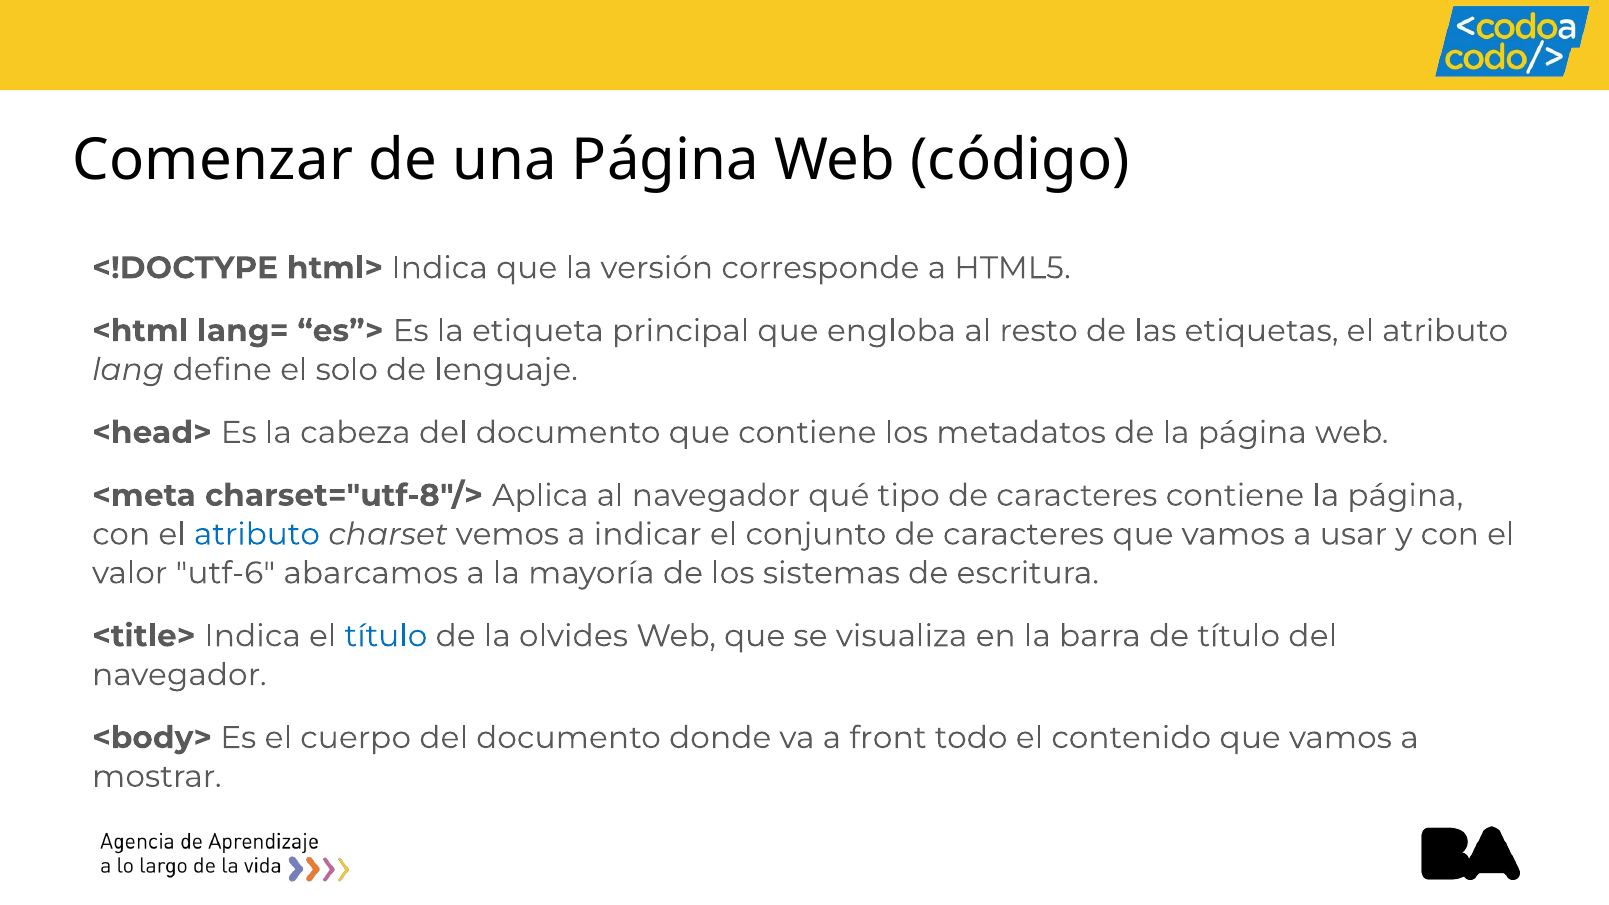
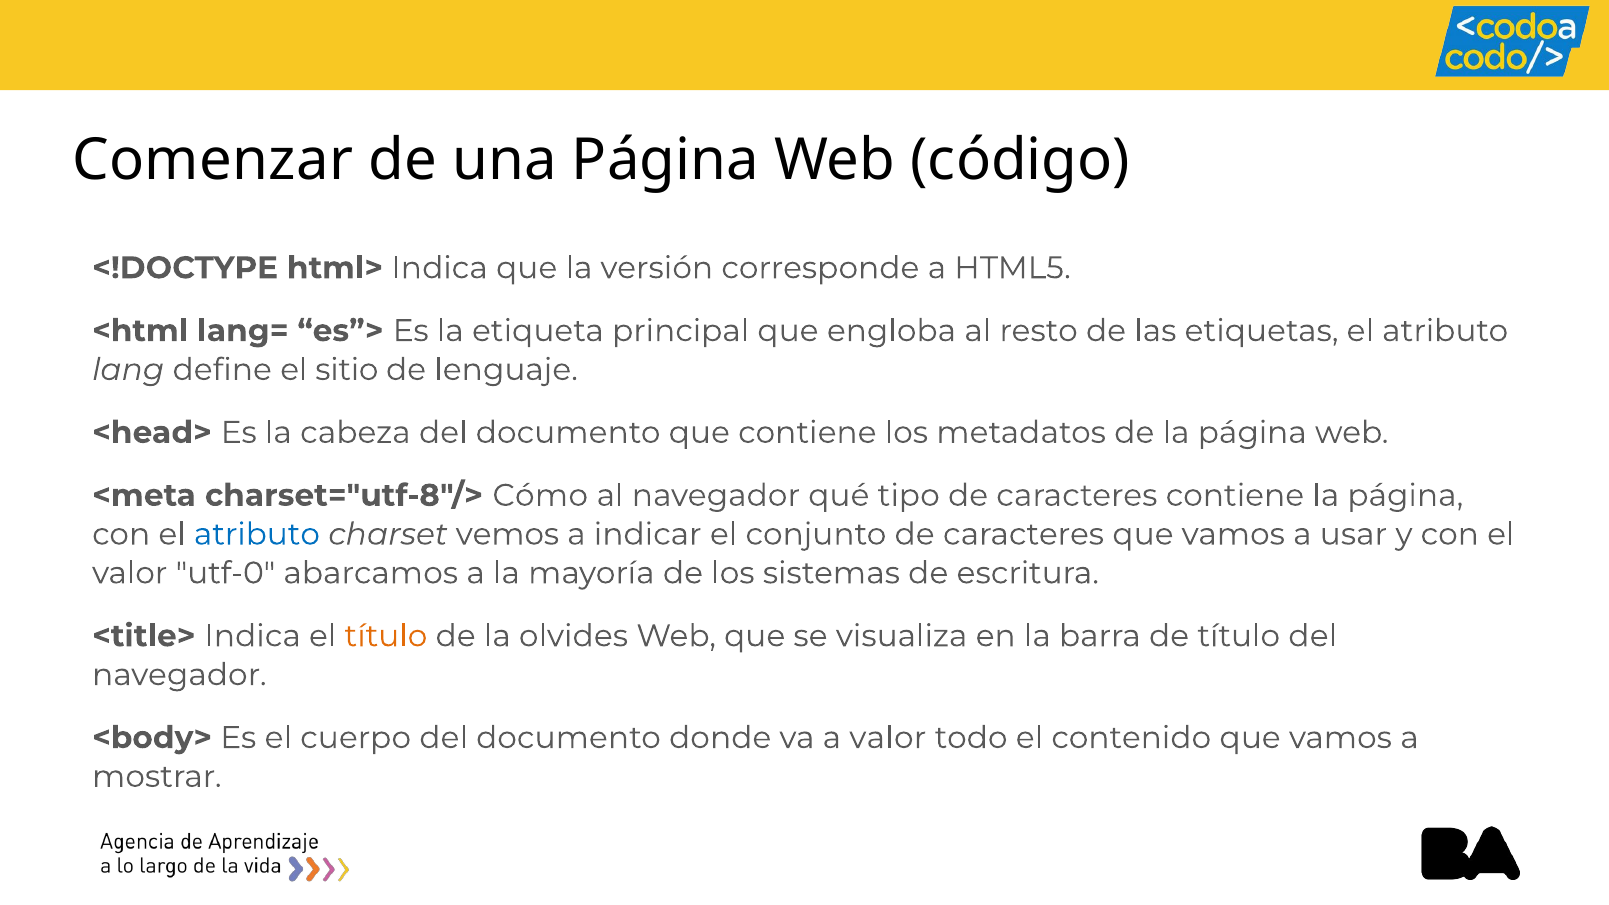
solo: solo -> sitio
Aplica: Aplica -> Cómo
utf-6: utf-6 -> utf-0
título at (386, 636) colour: blue -> orange
a front: front -> valor
